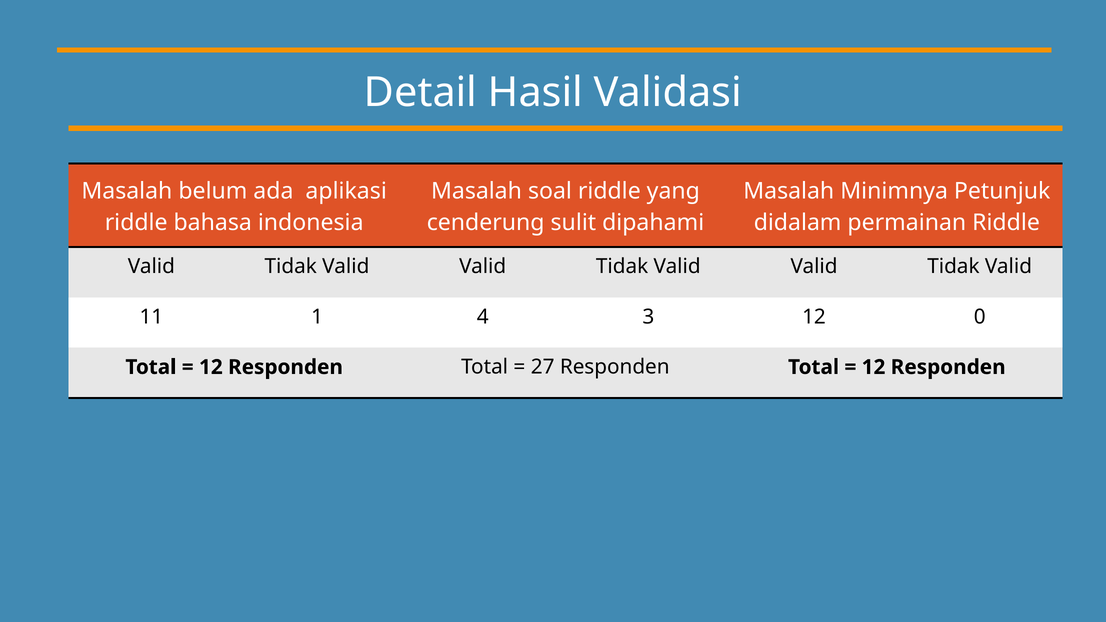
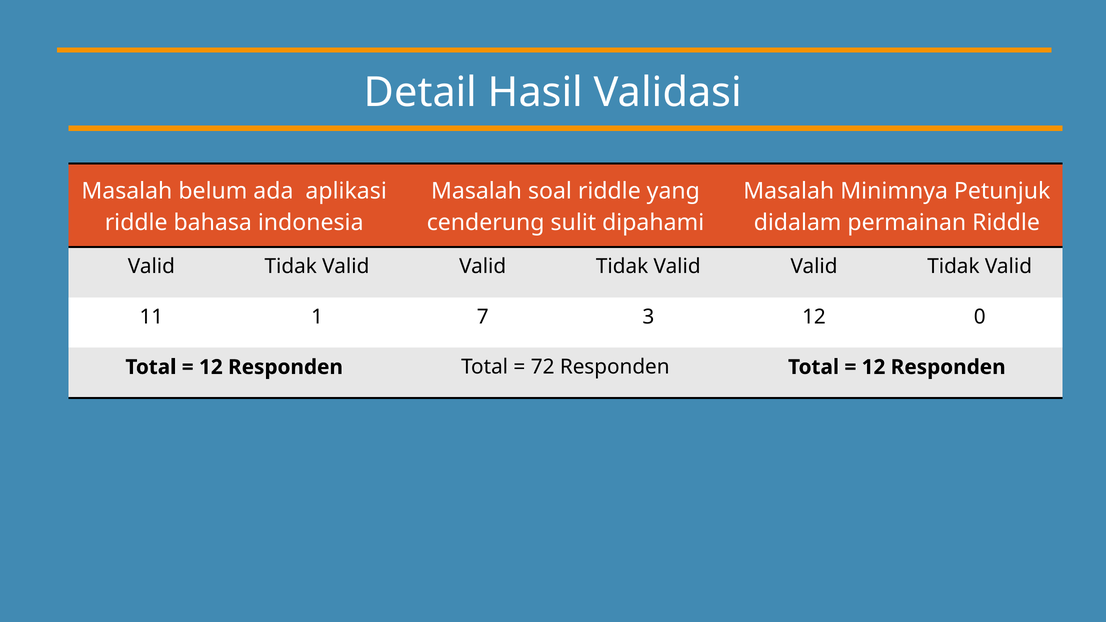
4: 4 -> 7
27: 27 -> 72
